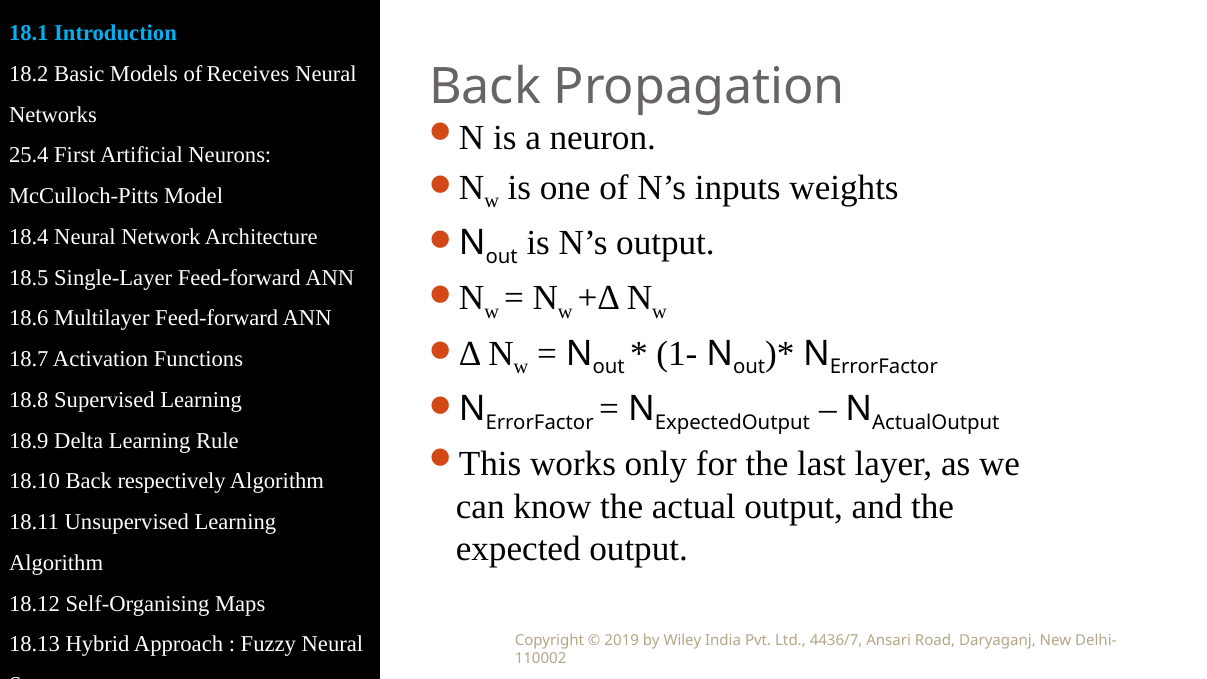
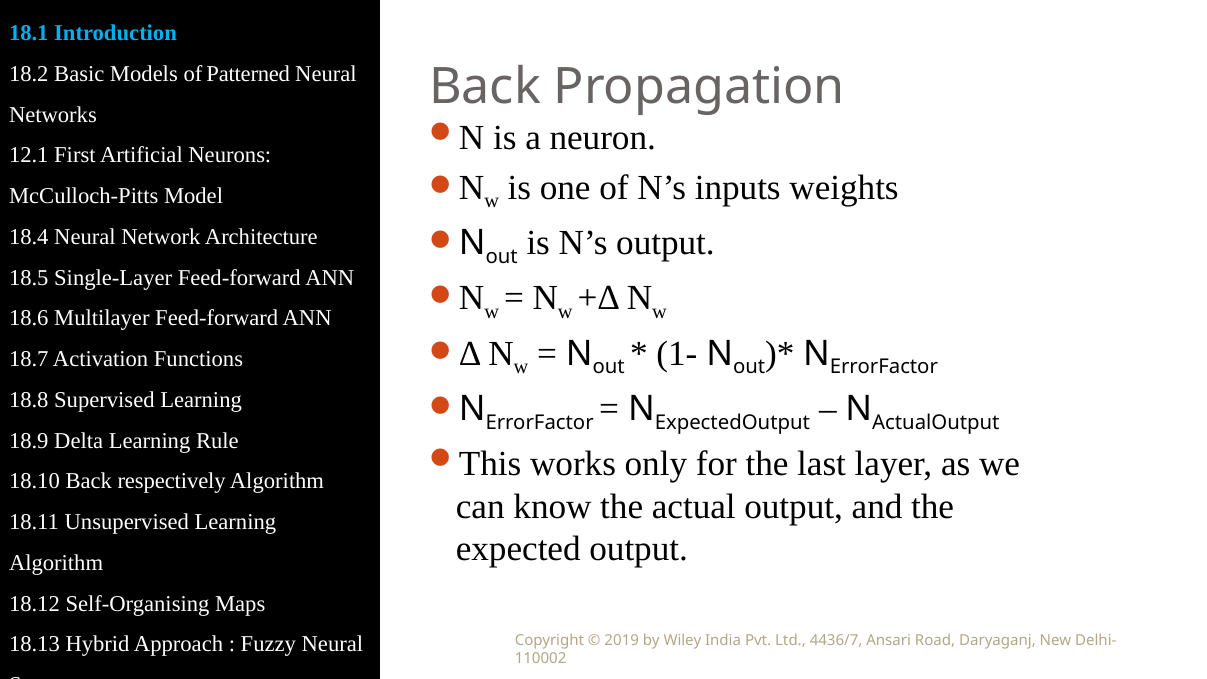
Receives: Receives -> Patterned
25.4: 25.4 -> 12.1
